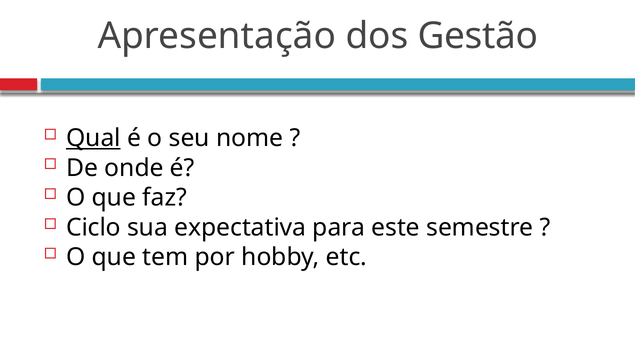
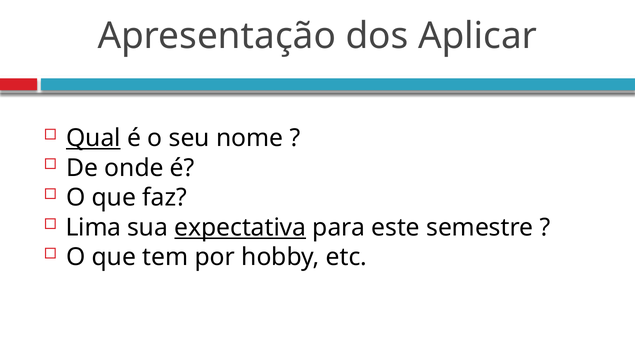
Gestão: Gestão -> Aplicar
Ciclo: Ciclo -> Lima
expectativa underline: none -> present
